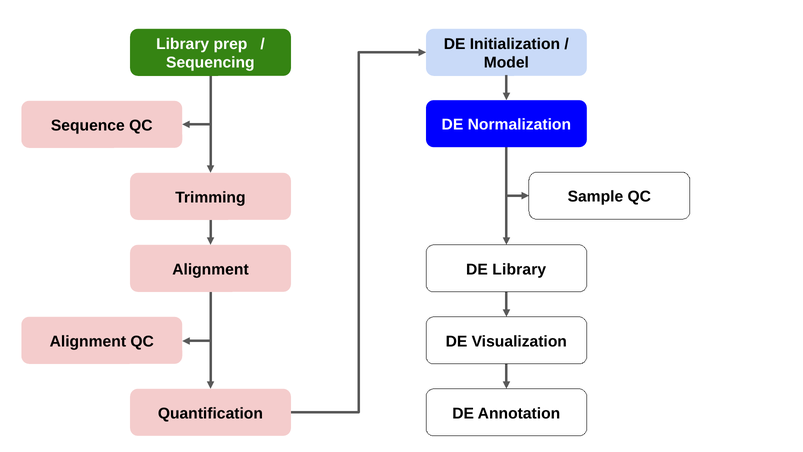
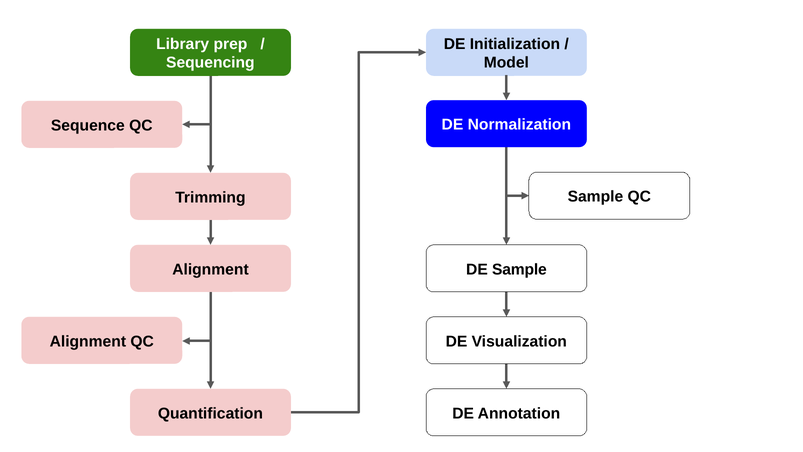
DE Library: Library -> Sample
